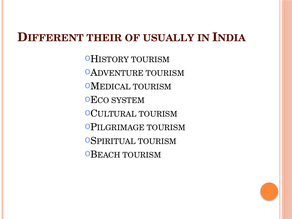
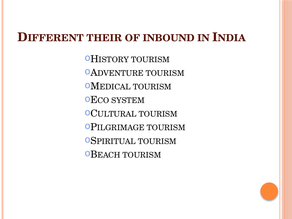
USUALLY: USUALLY -> INBOUND
